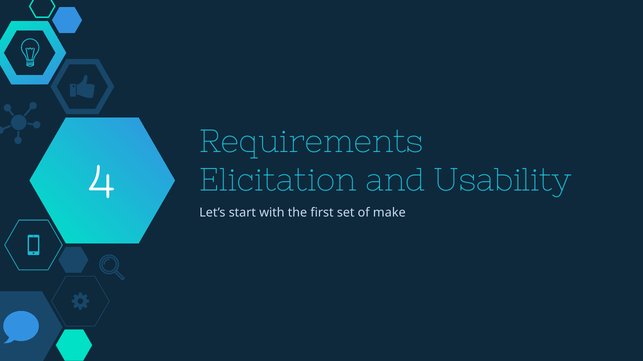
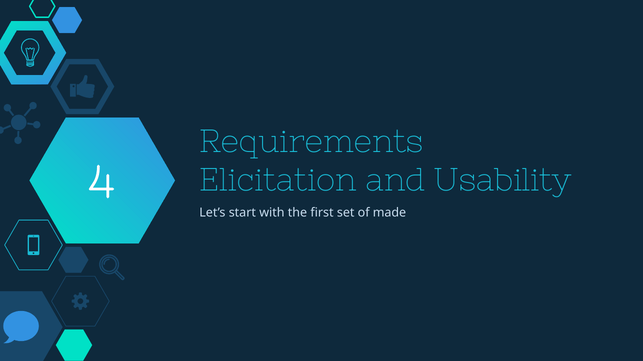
make: make -> made
